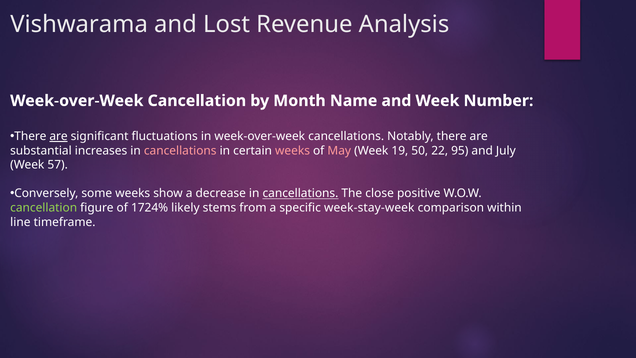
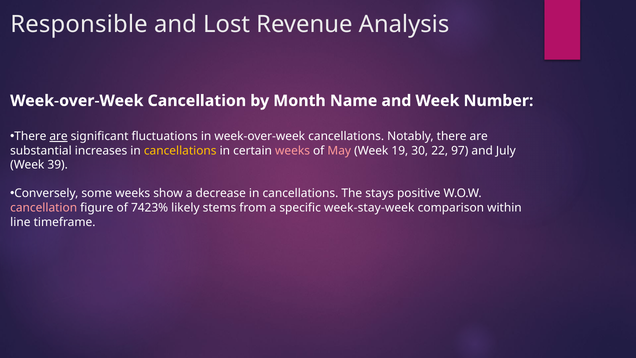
Vishwarama: Vishwarama -> Responsible
cancellations at (180, 150) colour: pink -> yellow
50: 50 -> 30
95: 95 -> 97
57: 57 -> 39
cancellations at (300, 193) underline: present -> none
close: close -> stays
cancellation at (44, 208) colour: light green -> pink
1724%: 1724% -> 7423%
